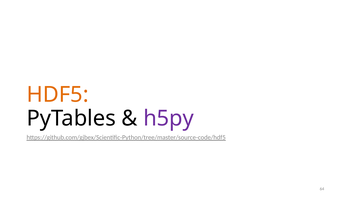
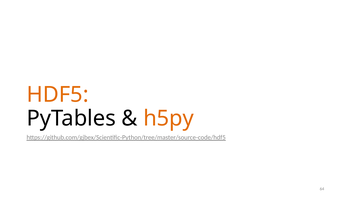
h5py colour: purple -> orange
